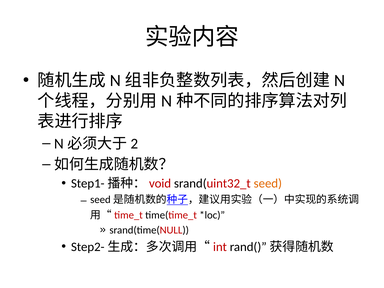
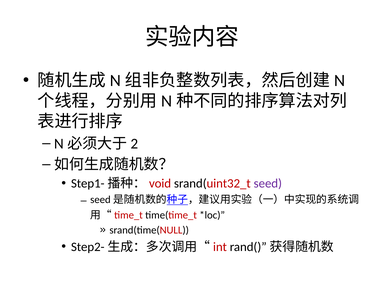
seed colour: orange -> purple
